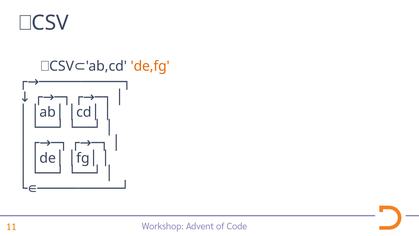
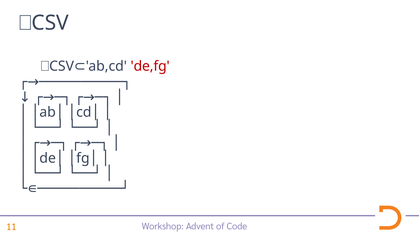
de,fg colour: orange -> red
